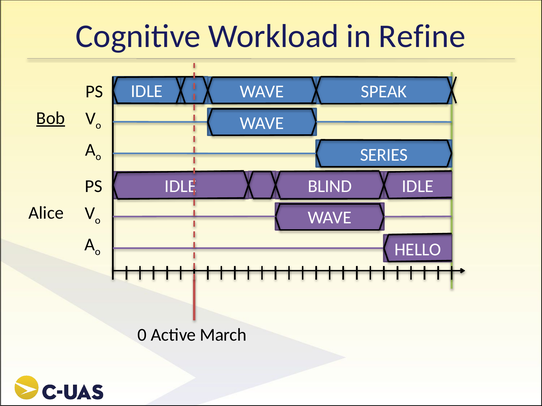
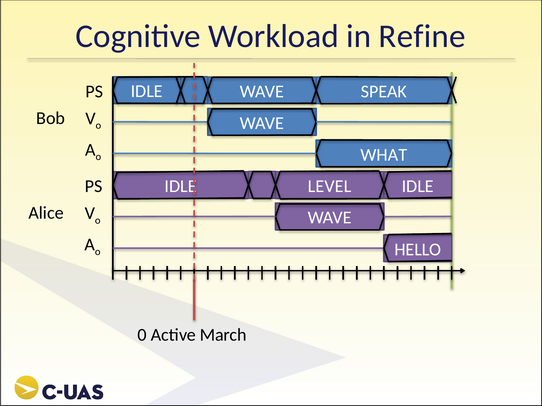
Bob underline: present -> none
SERIES: SERIES -> WHAT
BLIND: BLIND -> LEVEL
